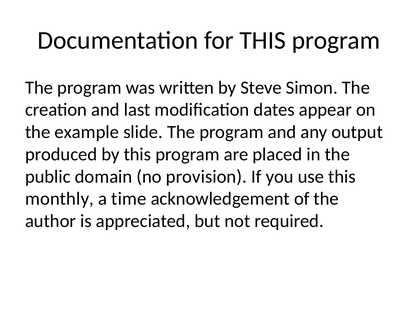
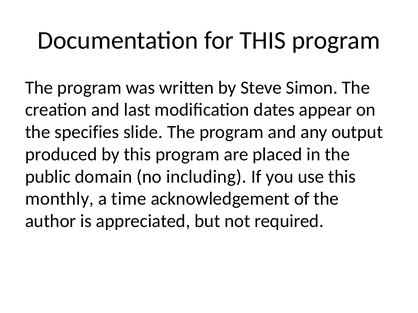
example: example -> specifies
provision: provision -> including
